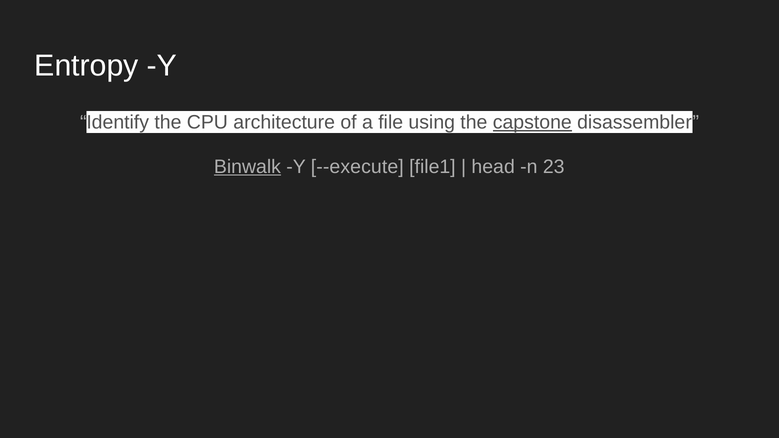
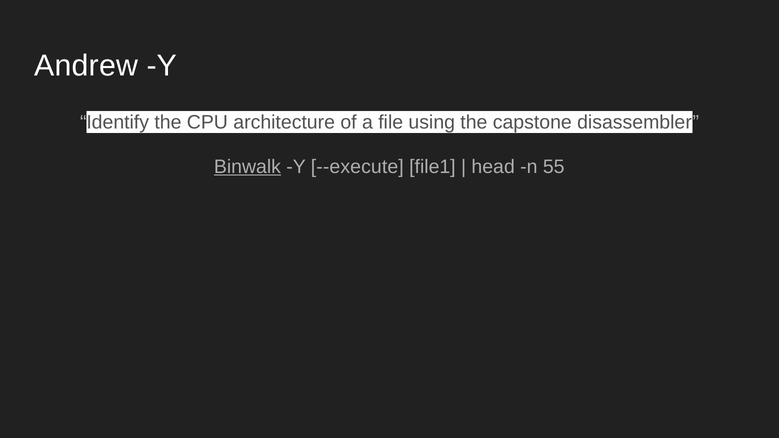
Entropy: Entropy -> Andrew
capstone underline: present -> none
23: 23 -> 55
